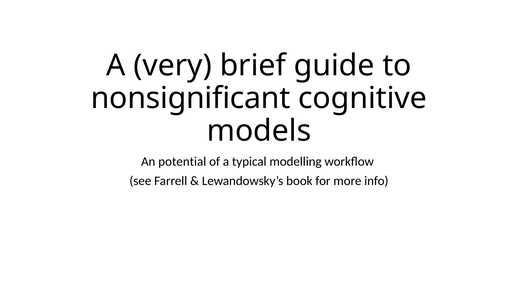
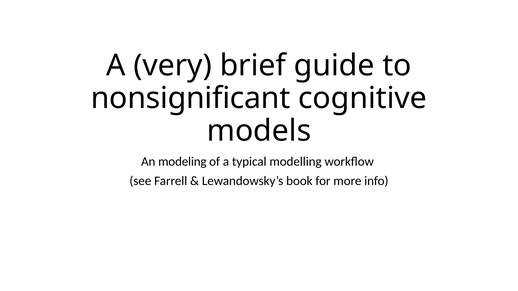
potential: potential -> modeling
